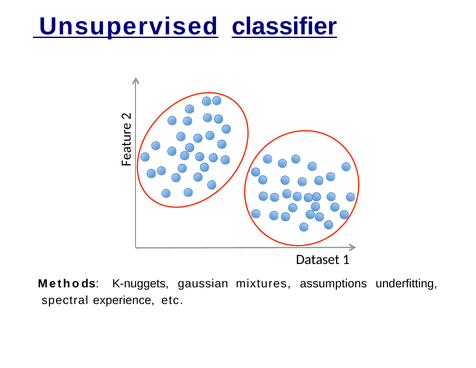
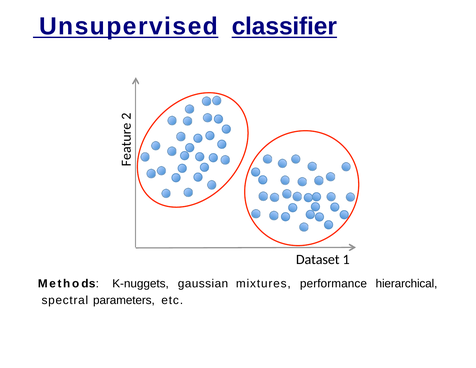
underfitting: underfitting -> hierarchical
assumptions: assumptions -> performance
experience: experience -> parameters
